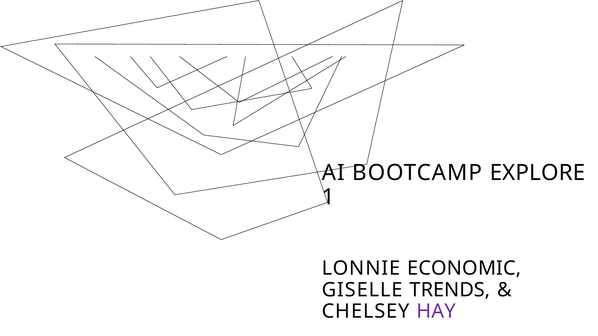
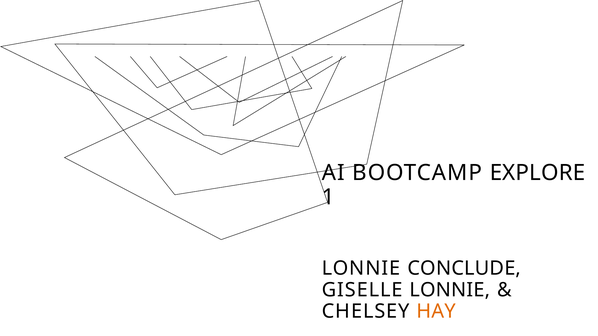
ECONOMIC: ECONOMIC -> CONCLUDE
GISELLE TRENDS: TRENDS -> LONNIE
HAY colour: purple -> orange
